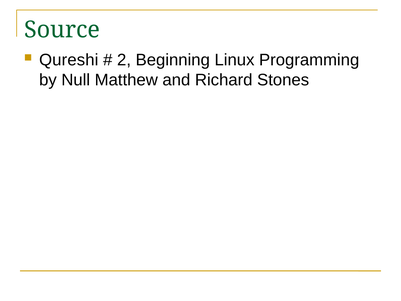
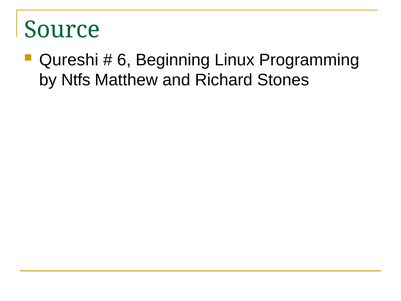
2: 2 -> 6
Null: Null -> Ntfs
